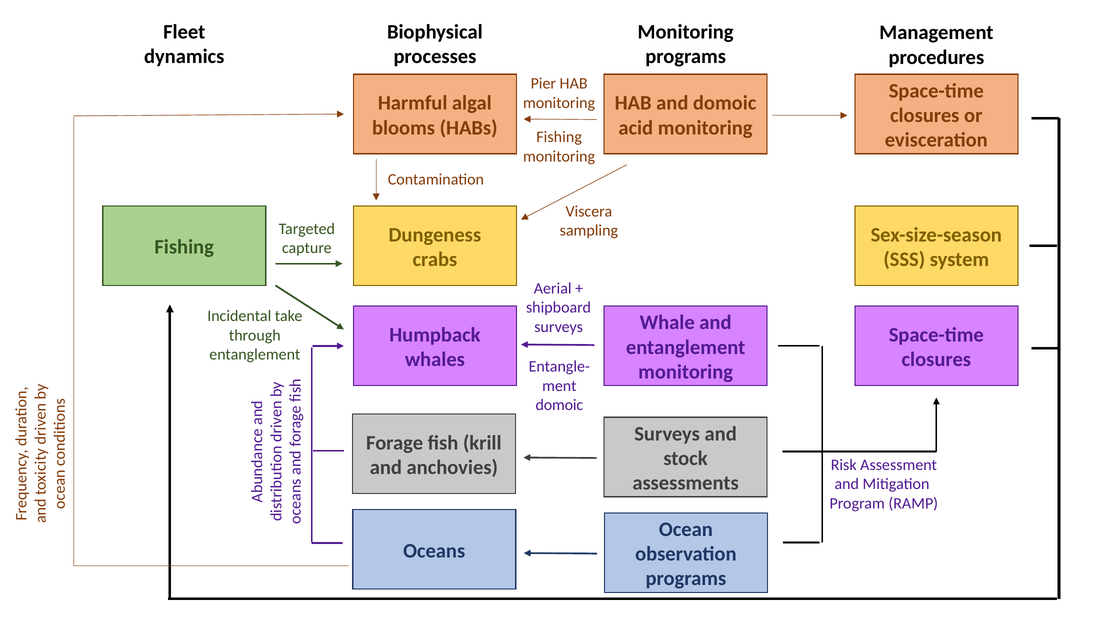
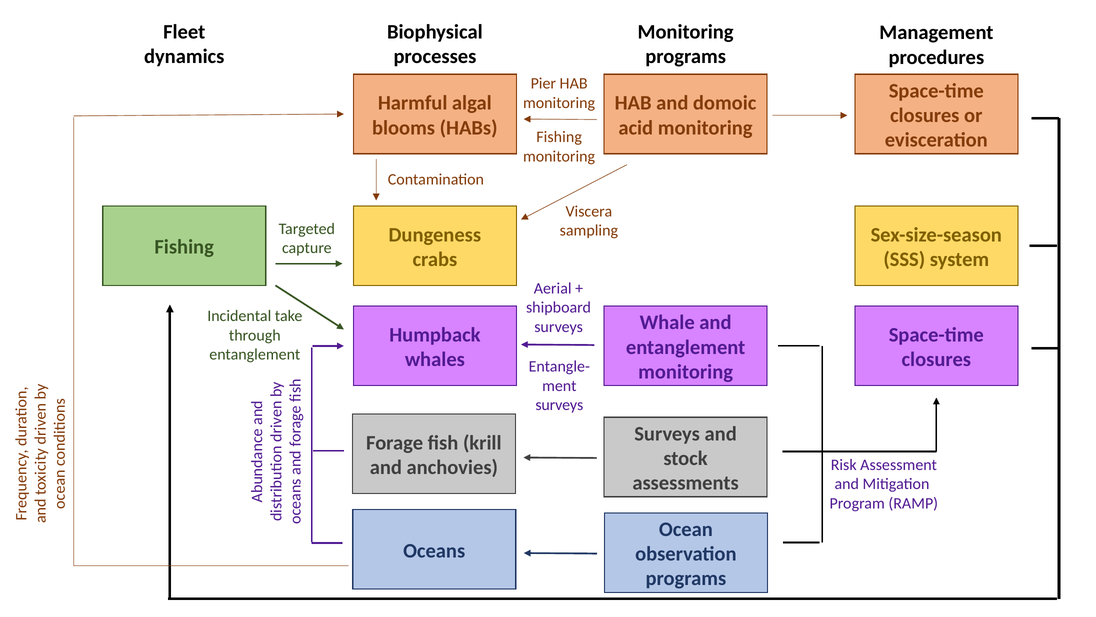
domoic at (559, 405): domoic -> surveys
